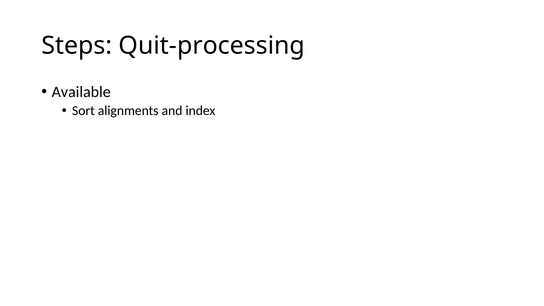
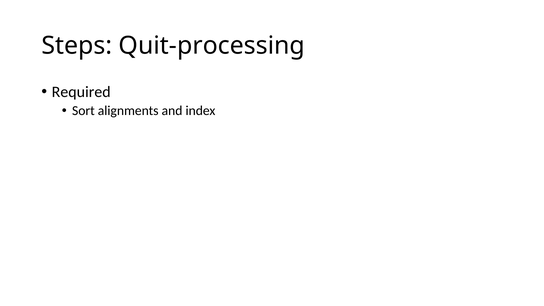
Available: Available -> Required
